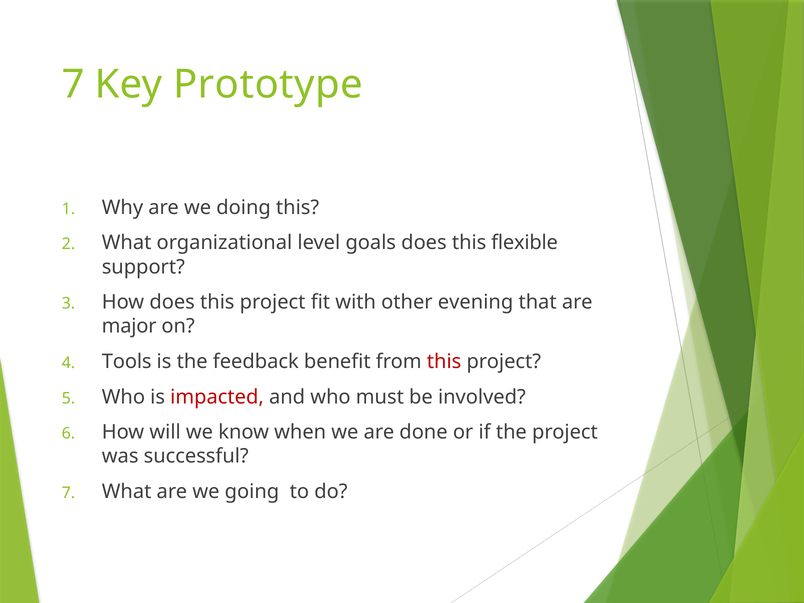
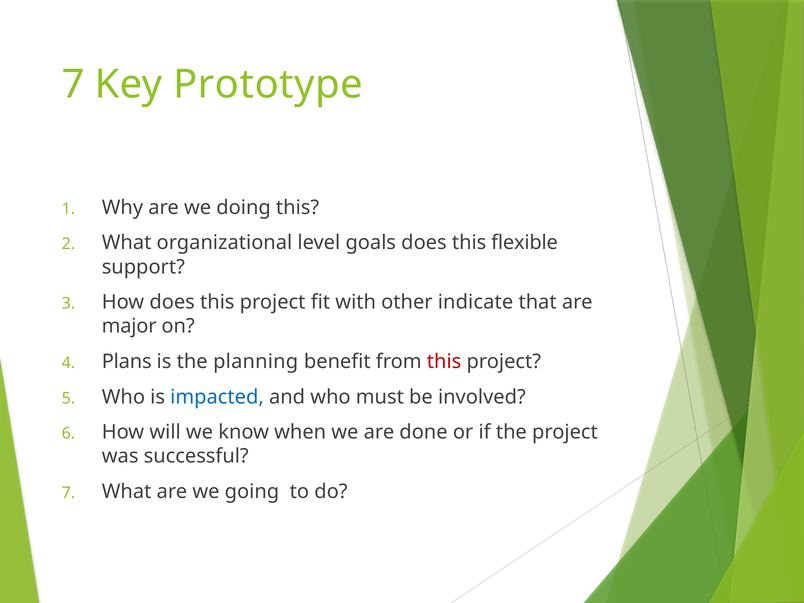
evening: evening -> indicate
Tools: Tools -> Plans
feedback: feedback -> planning
impacted colour: red -> blue
